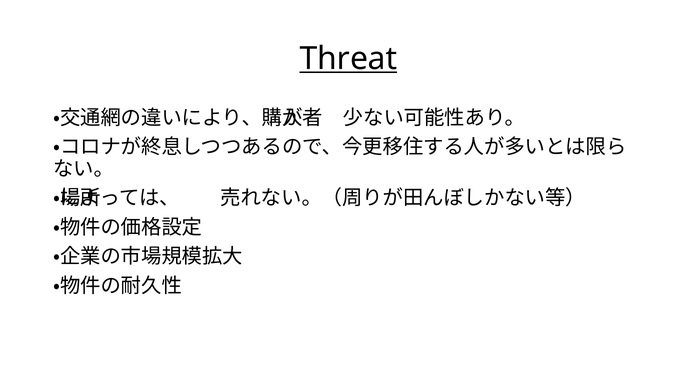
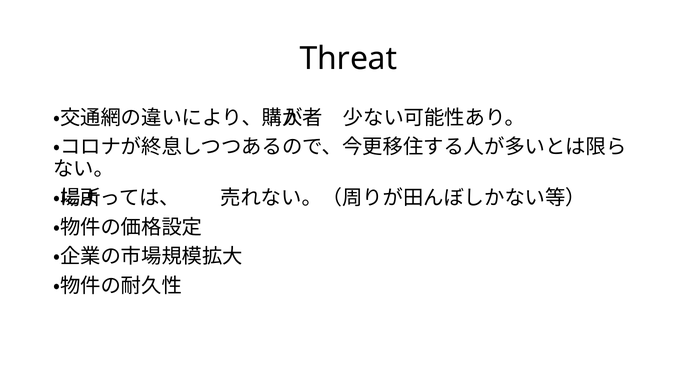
Threat underline: present -> none
